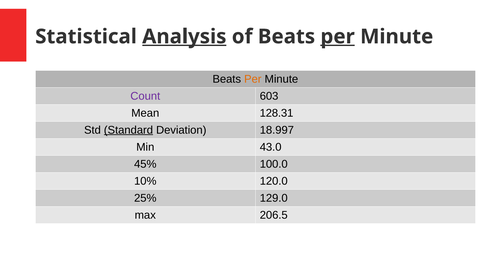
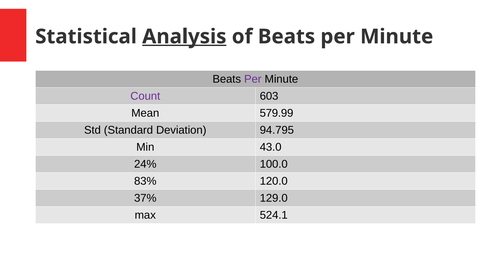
per at (338, 37) underline: present -> none
Per at (253, 79) colour: orange -> purple
128.31: 128.31 -> 579.99
Standard underline: present -> none
18.997: 18.997 -> 94.795
45%: 45% -> 24%
10%: 10% -> 83%
25%: 25% -> 37%
206.5: 206.5 -> 524.1
